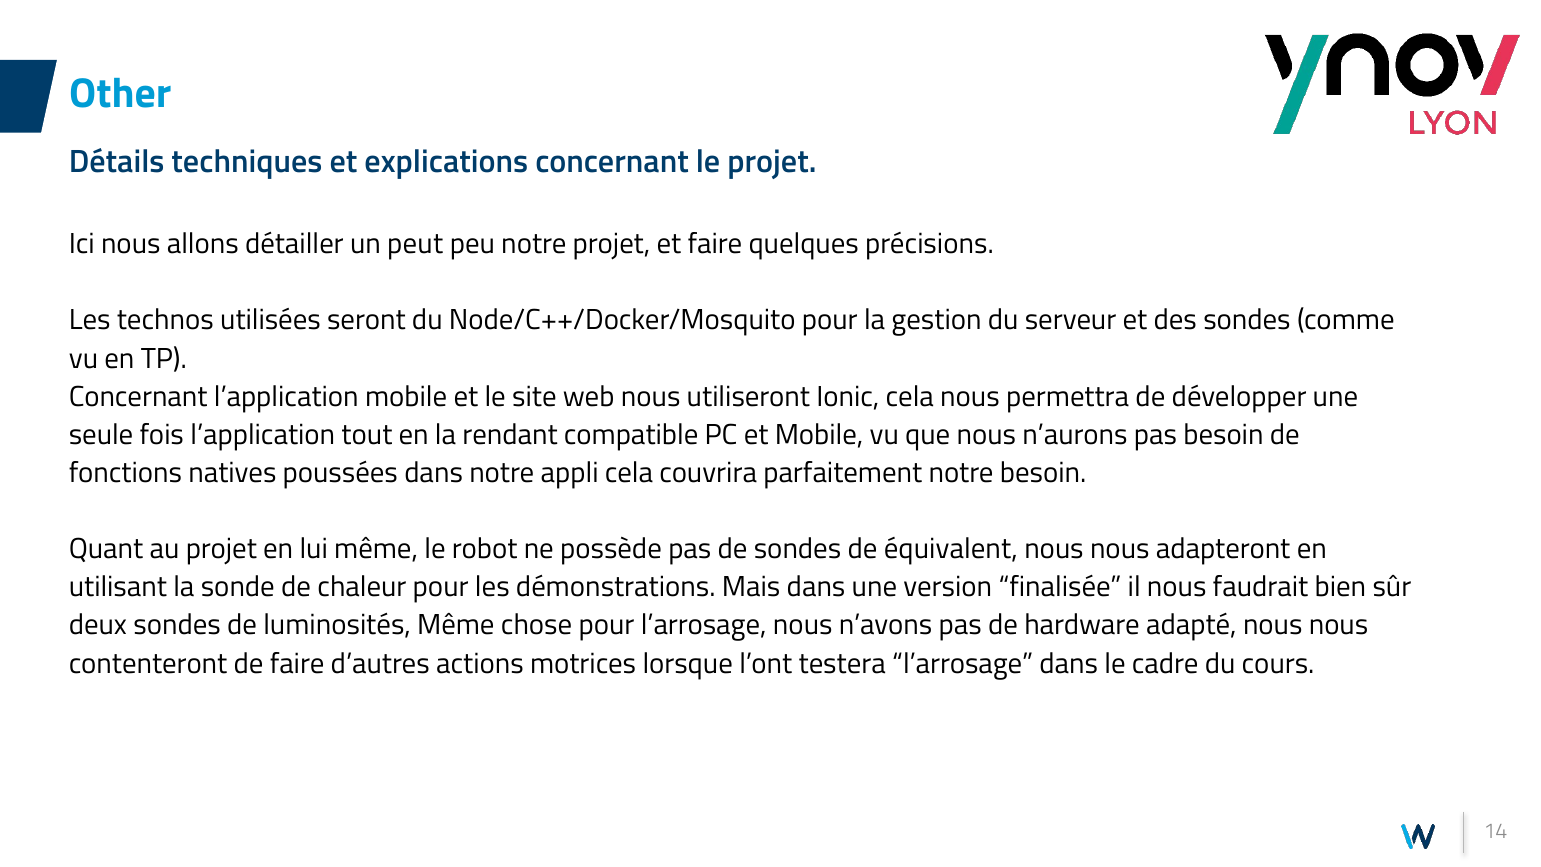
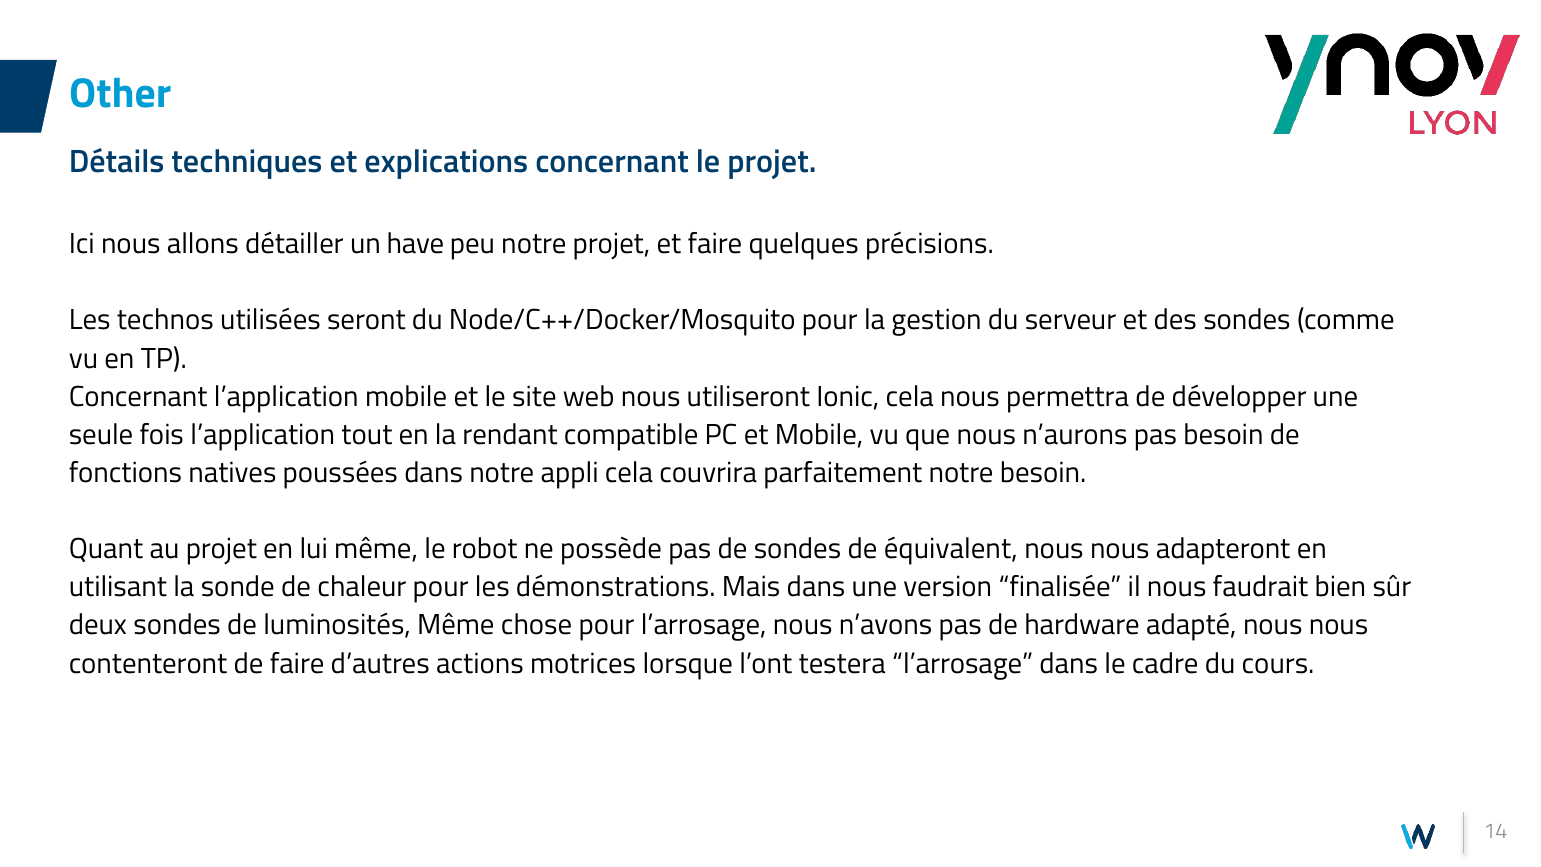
peut: peut -> have
